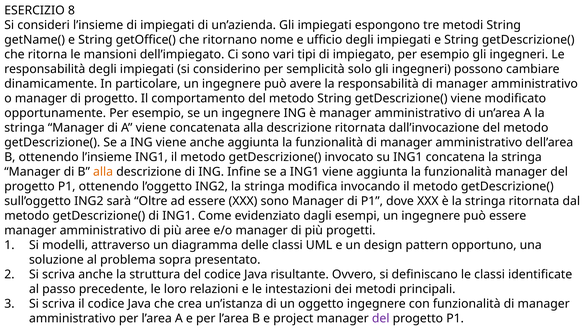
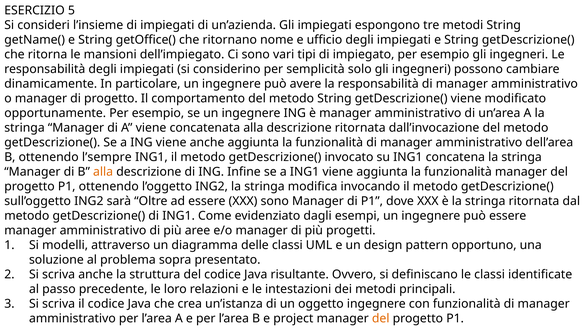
8: 8 -> 5
ottenendo l’insieme: l’insieme -> l’sempre
del at (381, 318) colour: purple -> orange
